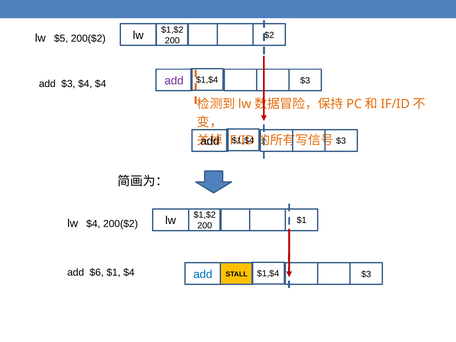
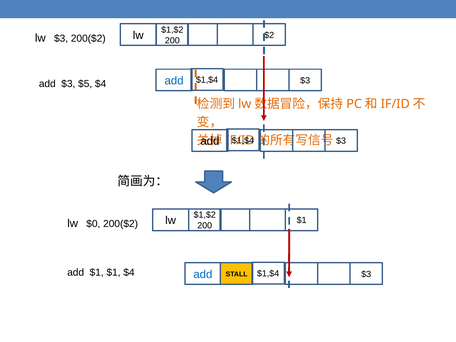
lw $5: $5 -> $3
add at (174, 81) colour: purple -> blue
$3 $4: $4 -> $5
lw $4: $4 -> $0
add $6: $6 -> $1
